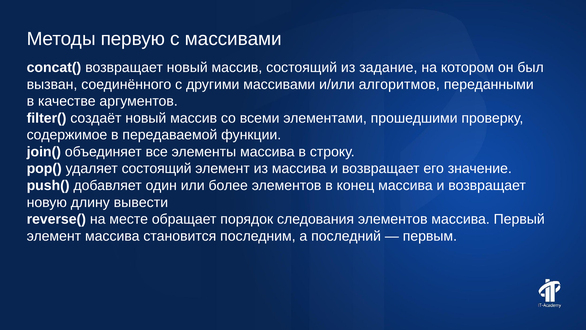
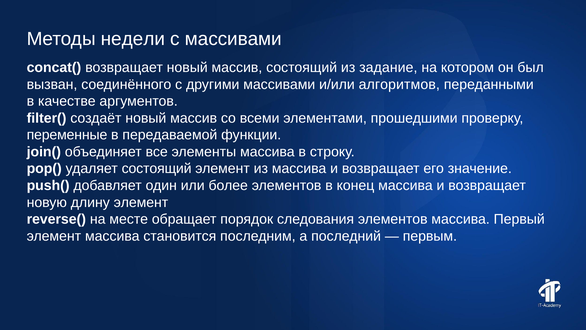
первую: первую -> недели
содержимое: содержимое -> переменные
длину вывести: вывести -> элемент
